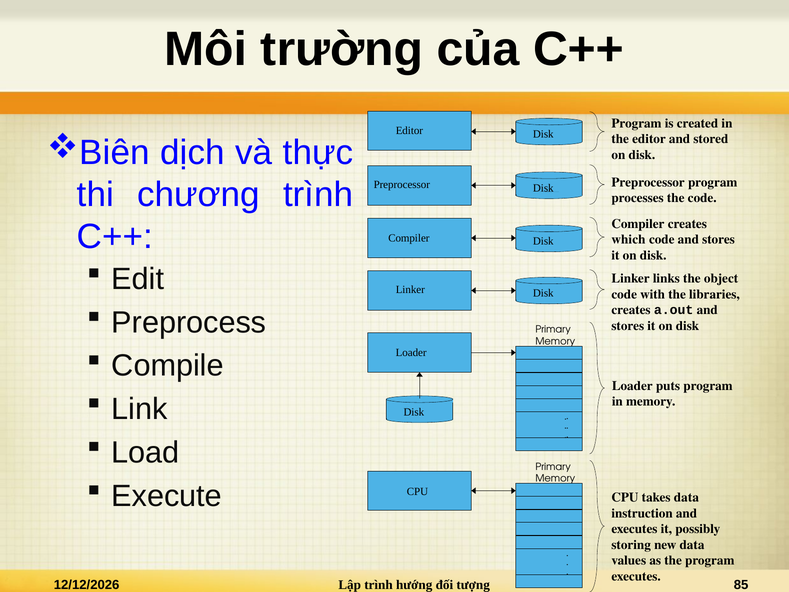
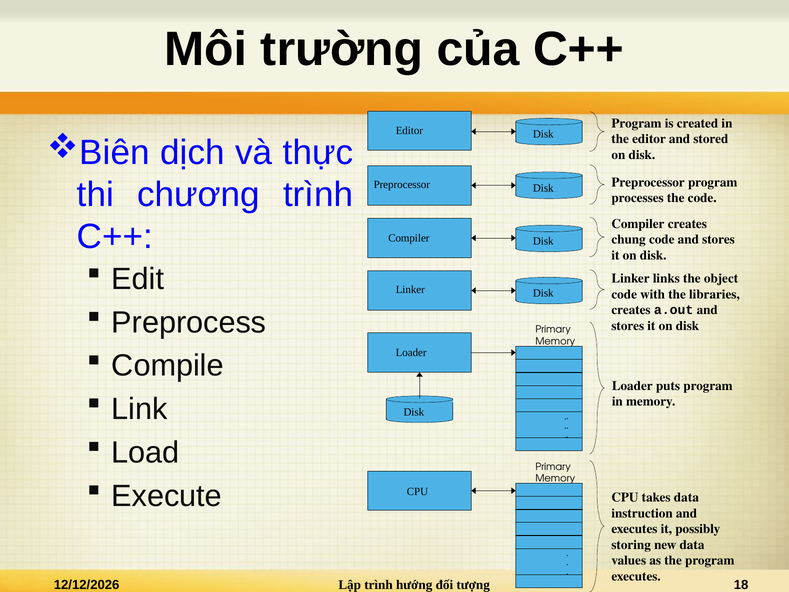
which: which -> chung
85: 85 -> 18
